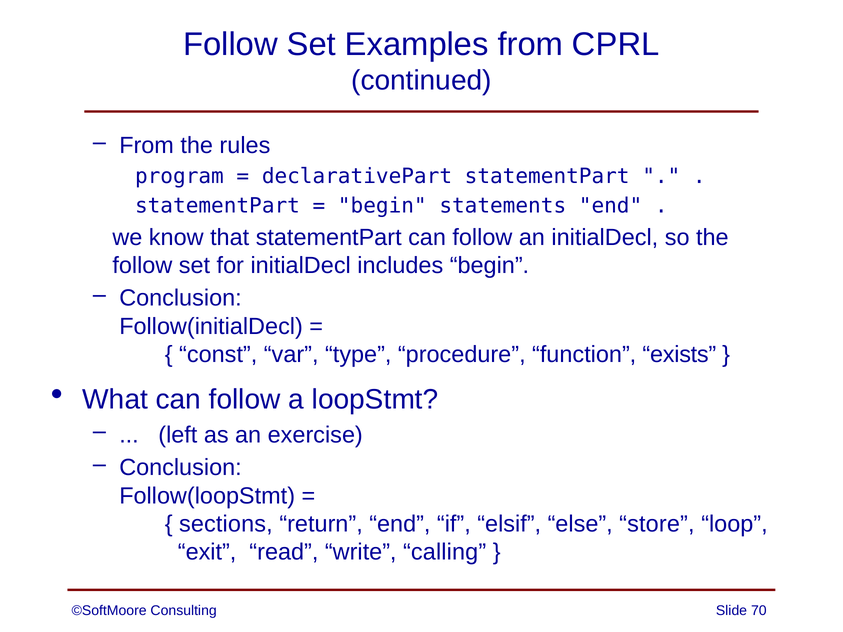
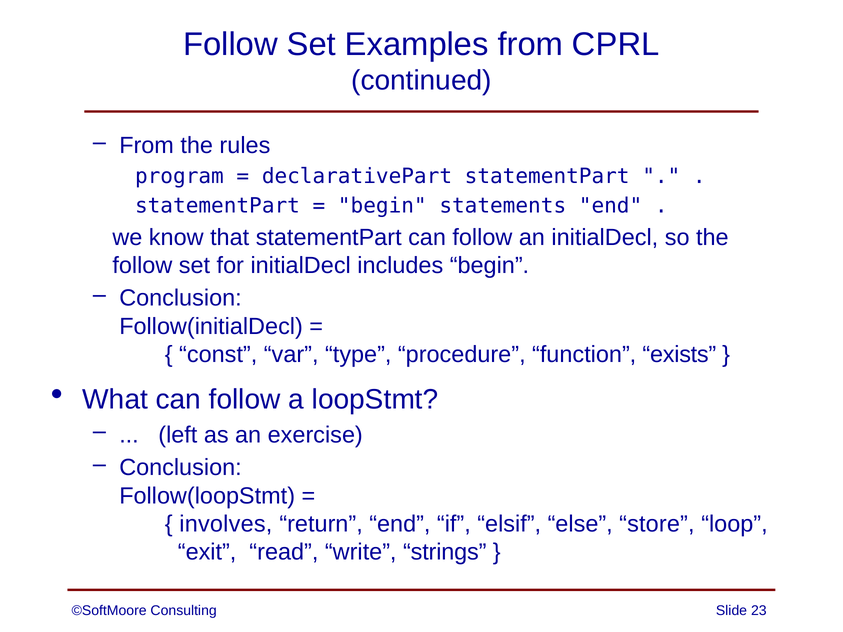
sections: sections -> involves
calling: calling -> strings
70: 70 -> 23
